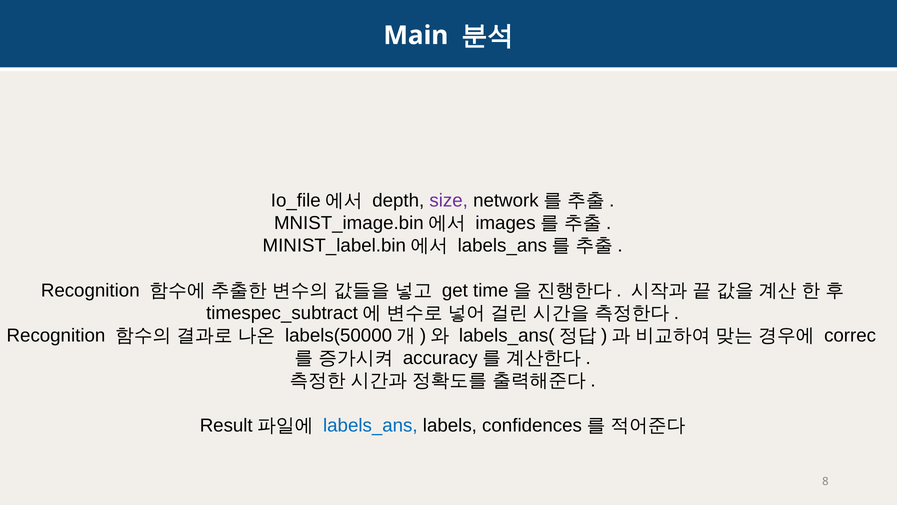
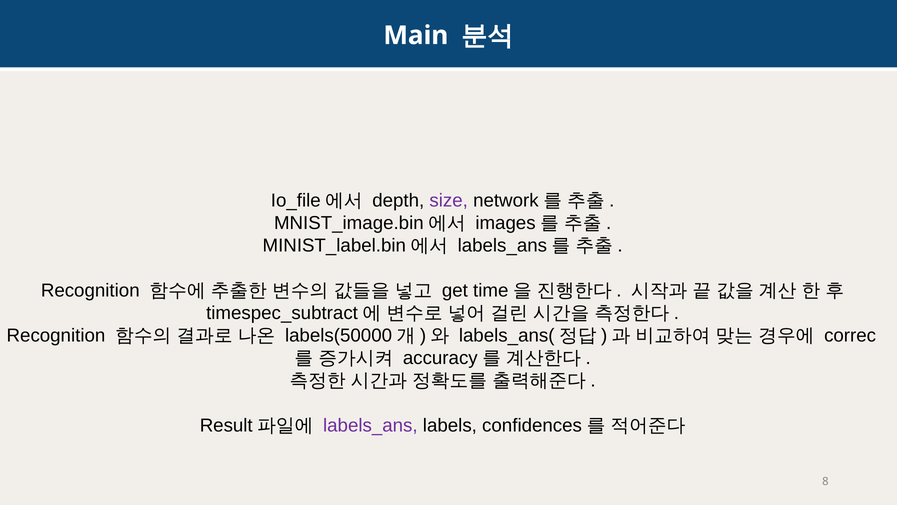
labels_ans at (370, 425) colour: blue -> purple
